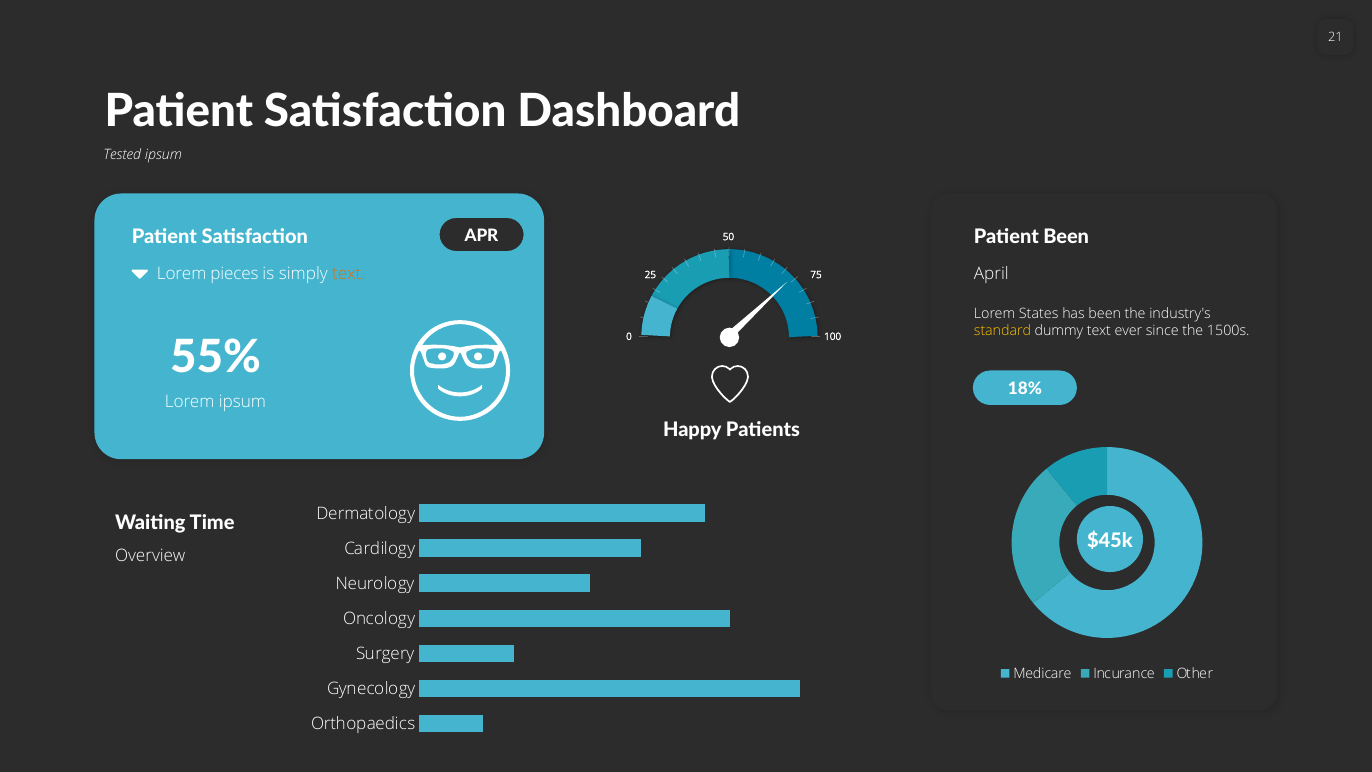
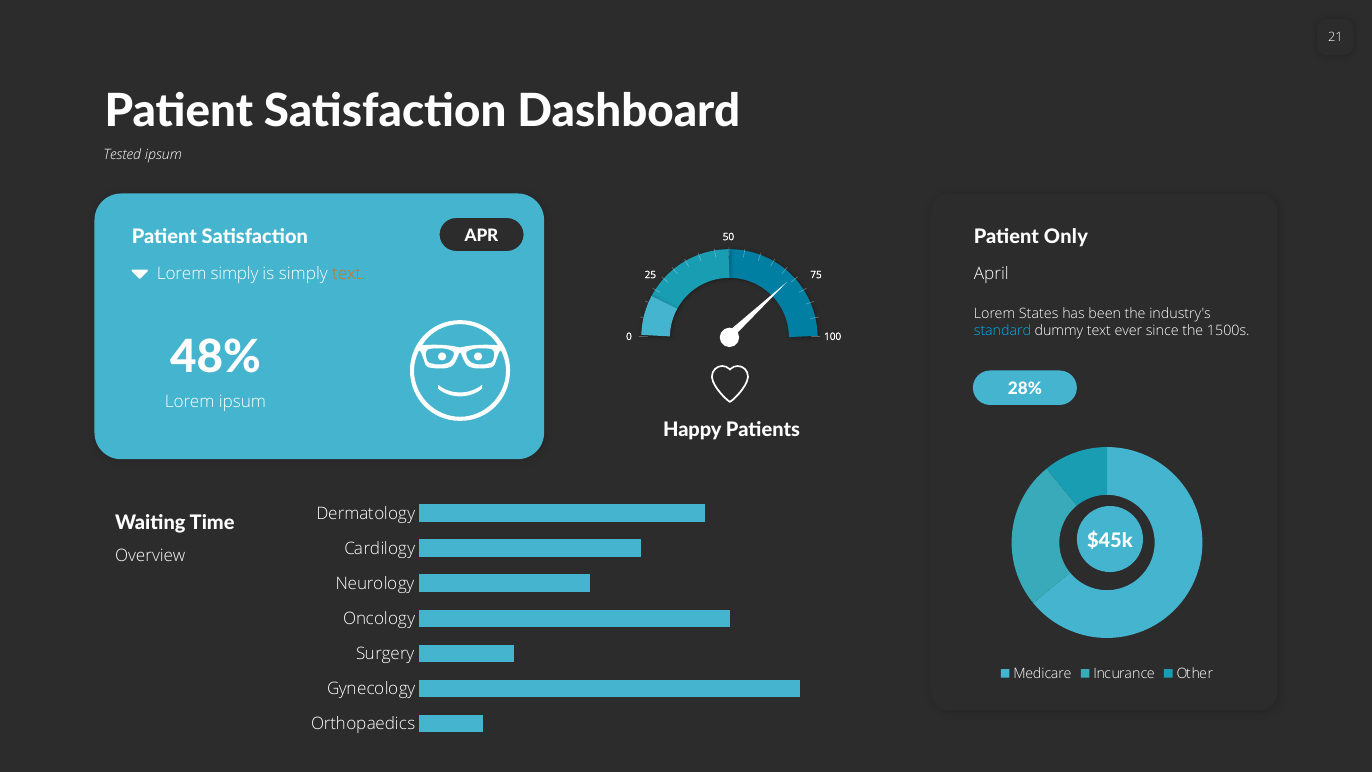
Patient Been: Been -> Only
Lorem pieces: pieces -> simply
standard colour: yellow -> light blue
55%: 55% -> 48%
18%: 18% -> 28%
